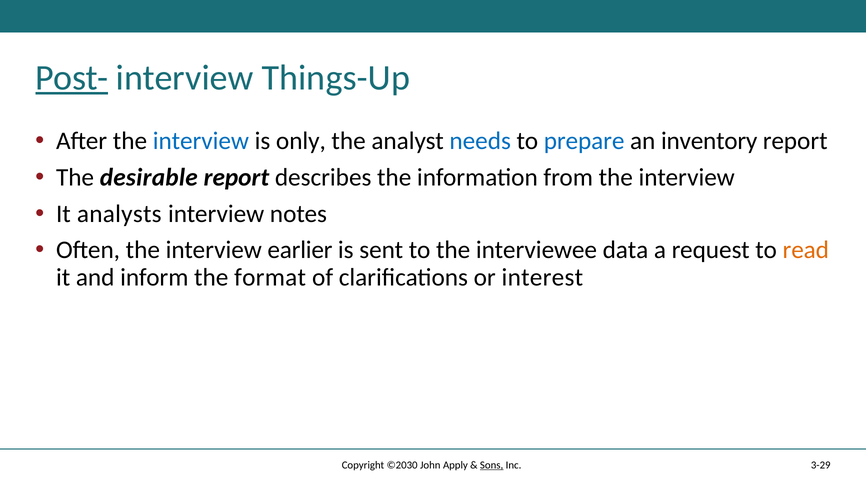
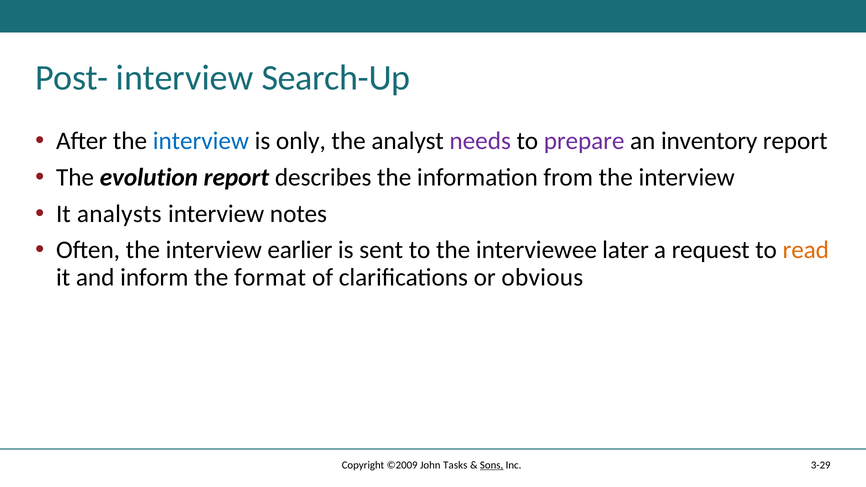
Post- underline: present -> none
Things-Up: Things-Up -> Search-Up
needs colour: blue -> purple
prepare colour: blue -> purple
desirable: desirable -> evolution
data: data -> later
interest: interest -> obvious
©2030: ©2030 -> ©2009
Apply: Apply -> Tasks
